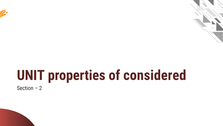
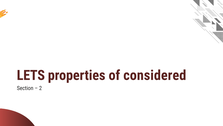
UNIT: UNIT -> LETS
